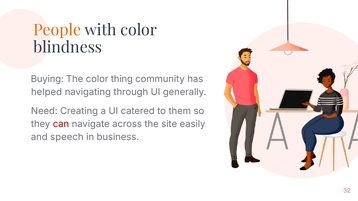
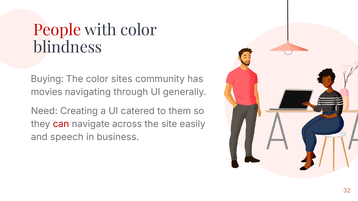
People colour: orange -> red
thing: thing -> sites
helped: helped -> movies
